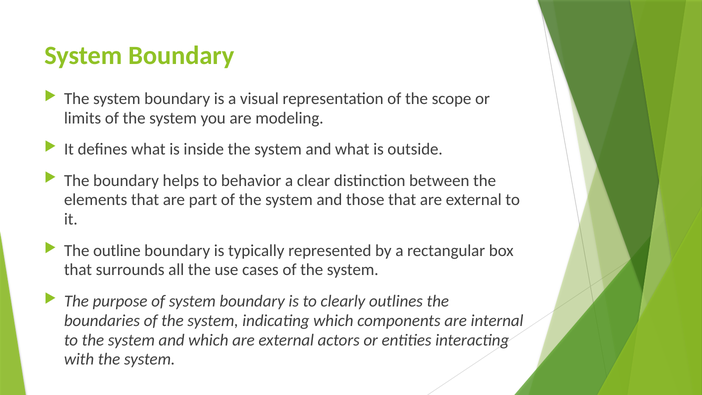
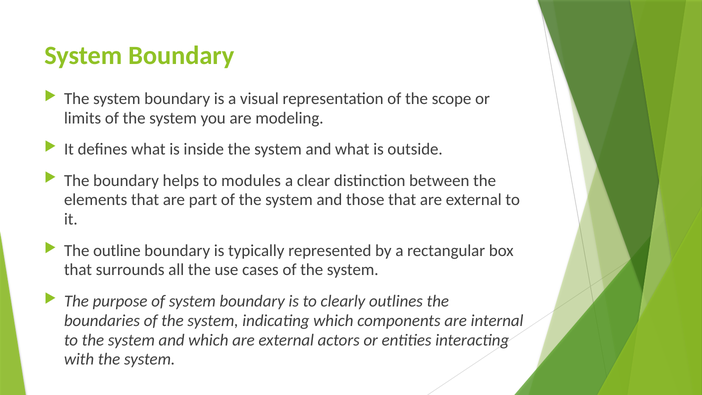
behavior: behavior -> modules
